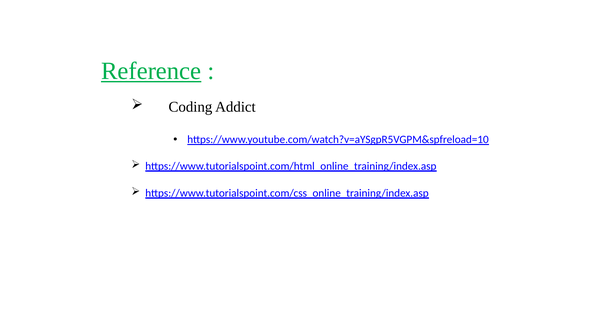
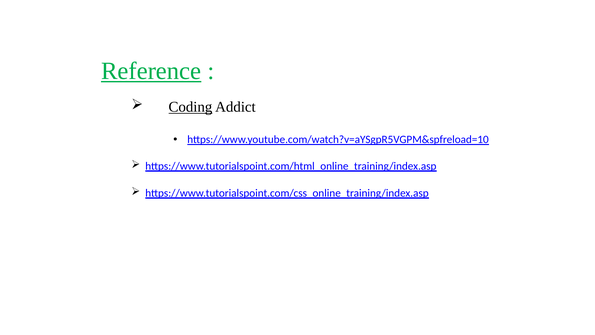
Coding underline: none -> present
